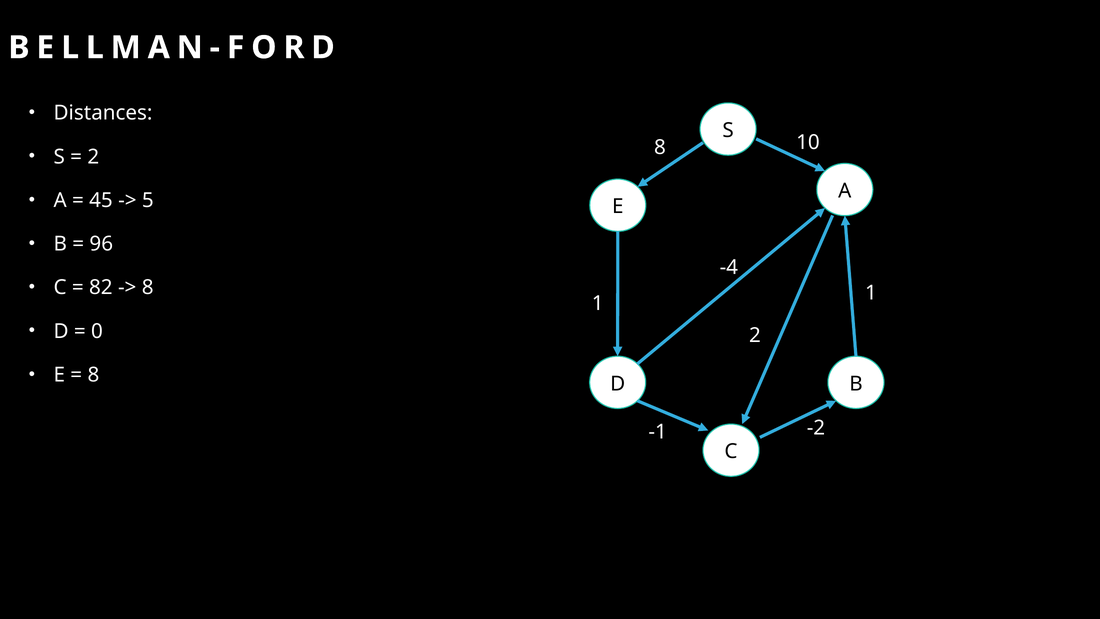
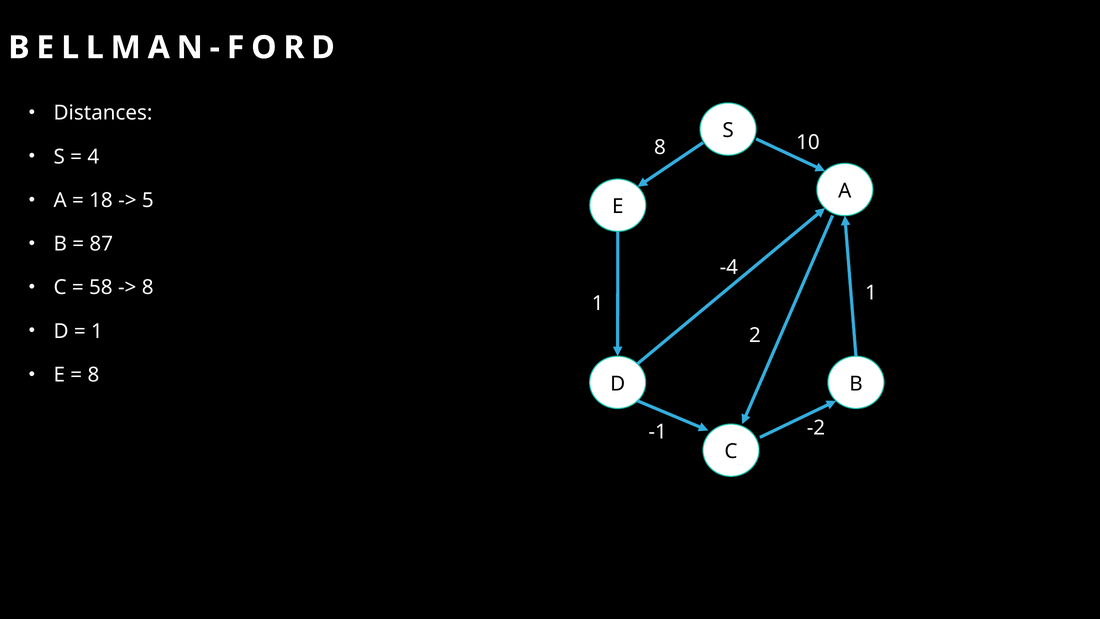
2 at (93, 157): 2 -> 4
45: 45 -> 18
96: 96 -> 87
82: 82 -> 58
0 at (97, 331): 0 -> 1
